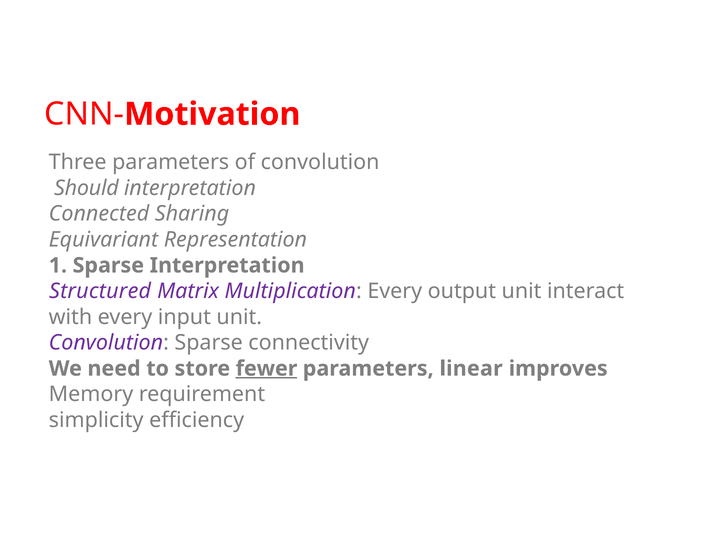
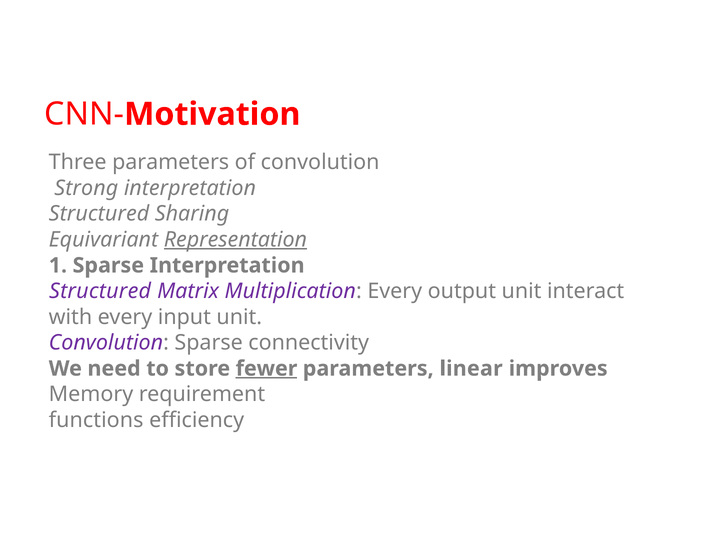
Should: Should -> Strong
Connected at (99, 214): Connected -> Structured
Representation underline: none -> present
simplicity: simplicity -> functions
